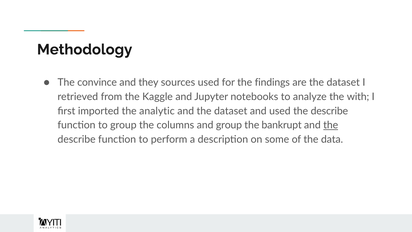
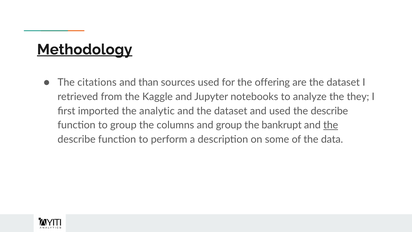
Methodology underline: none -> present
convince: convince -> citations
they: they -> than
findings: findings -> offering
with: with -> they
